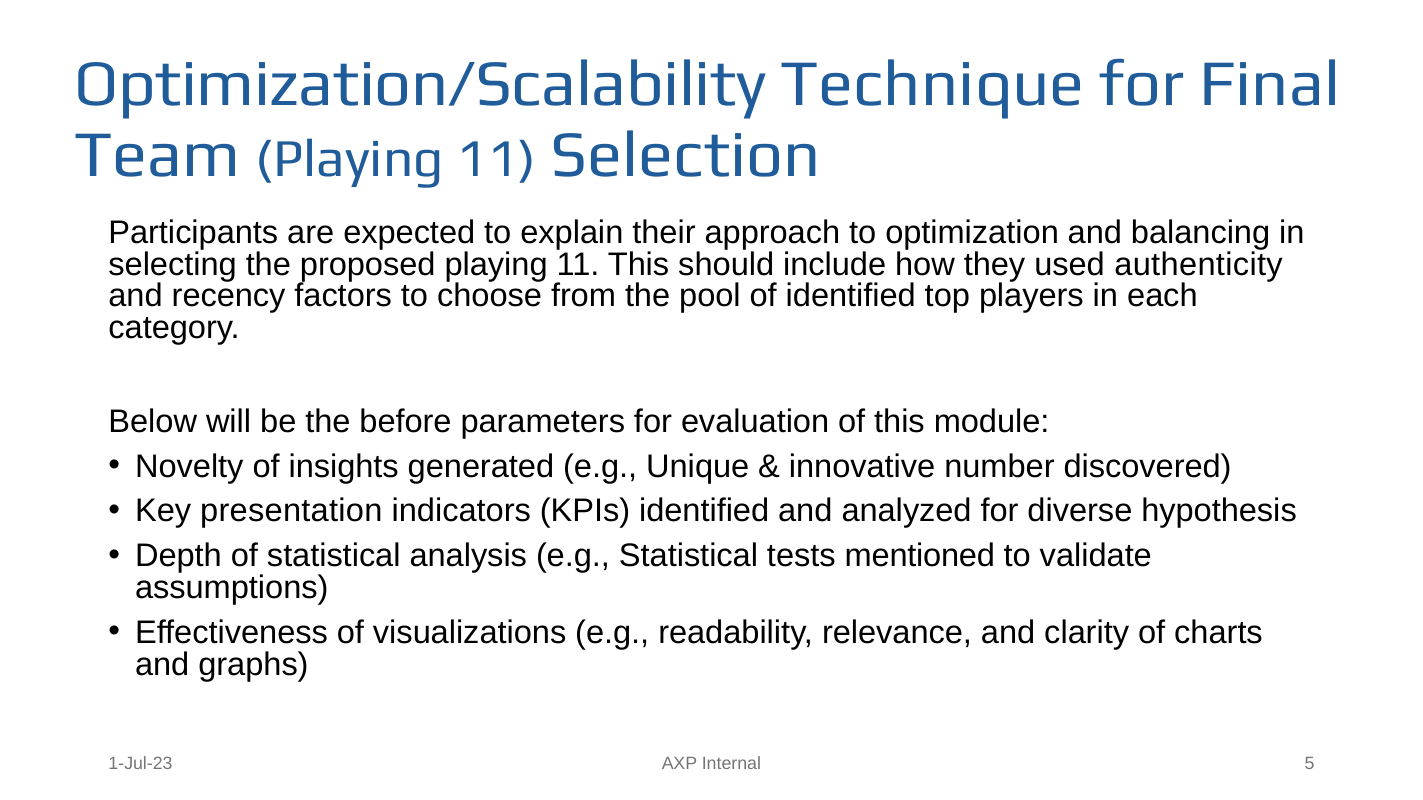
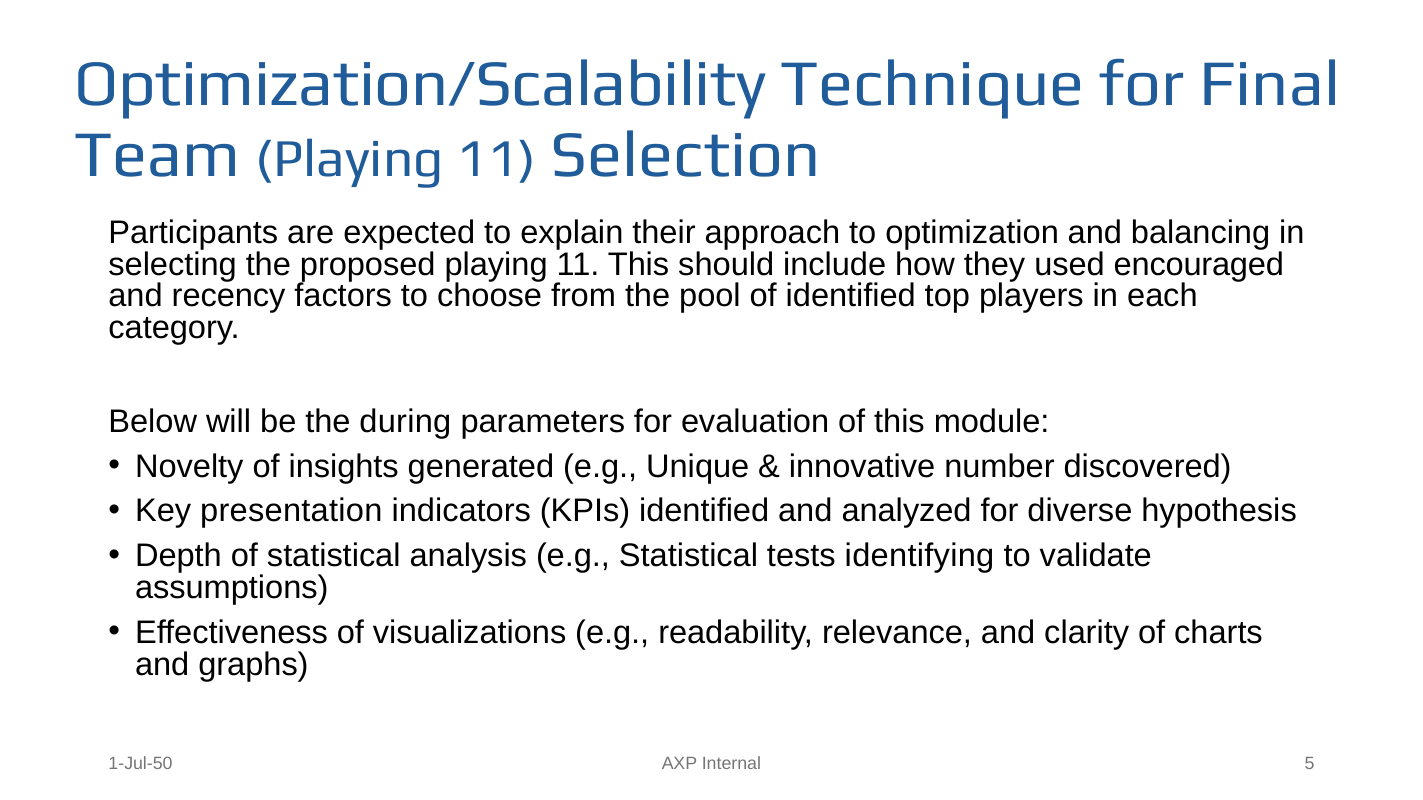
authenticity: authenticity -> encouraged
before: before -> during
mentioned: mentioned -> identifying
1-Jul-23: 1-Jul-23 -> 1-Jul-50
